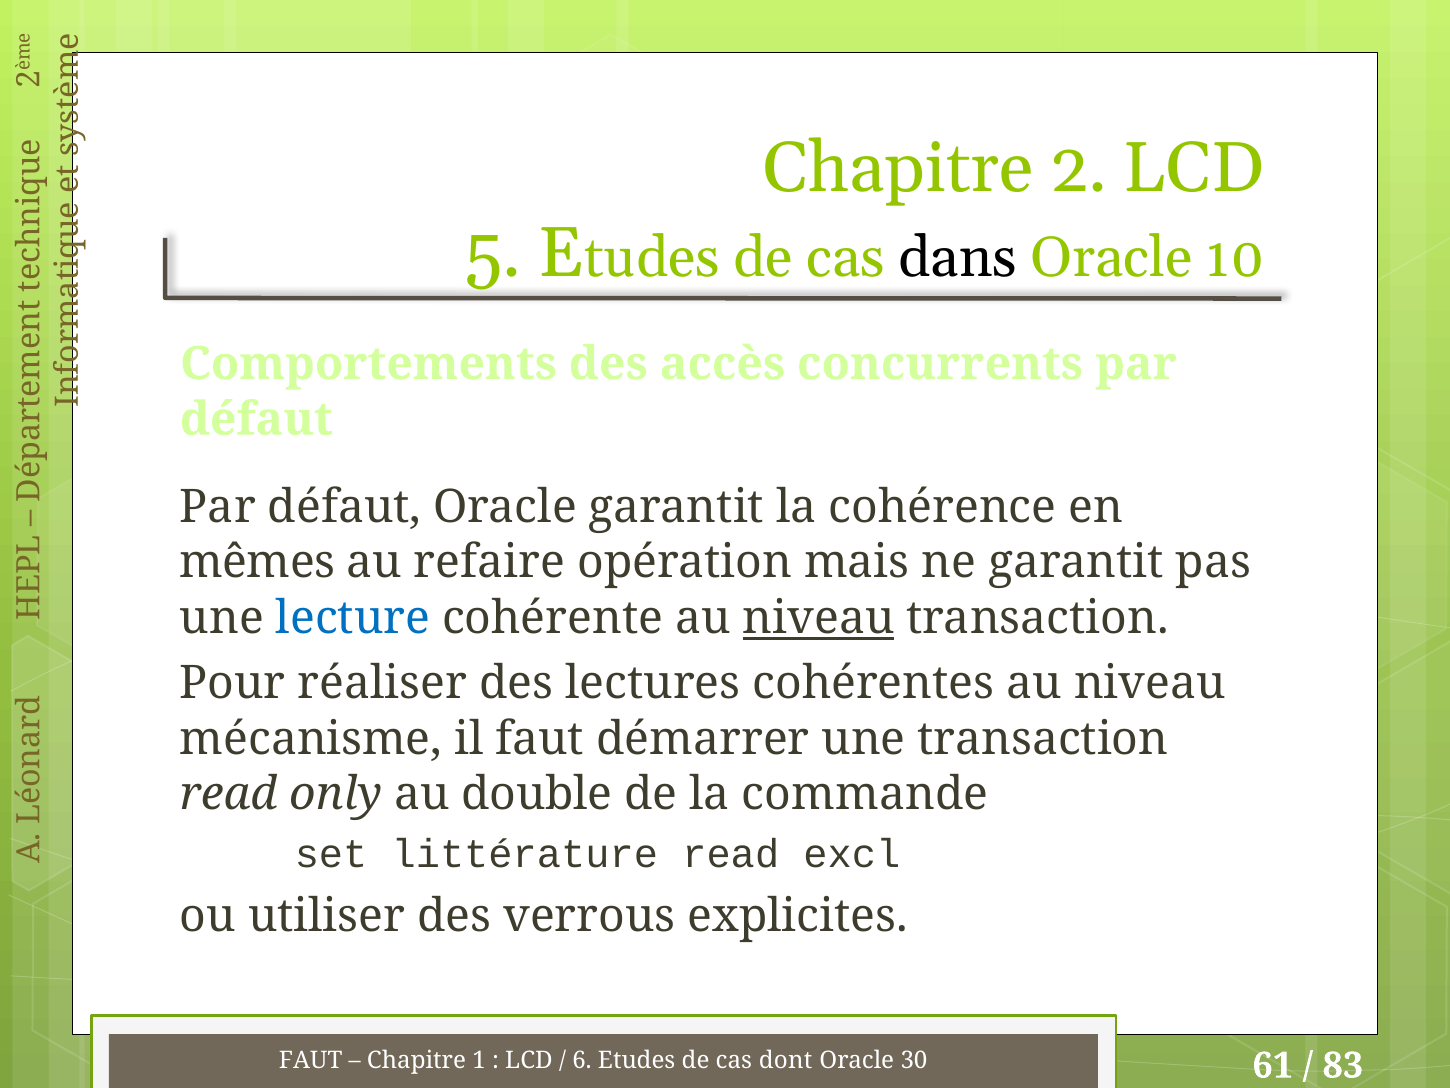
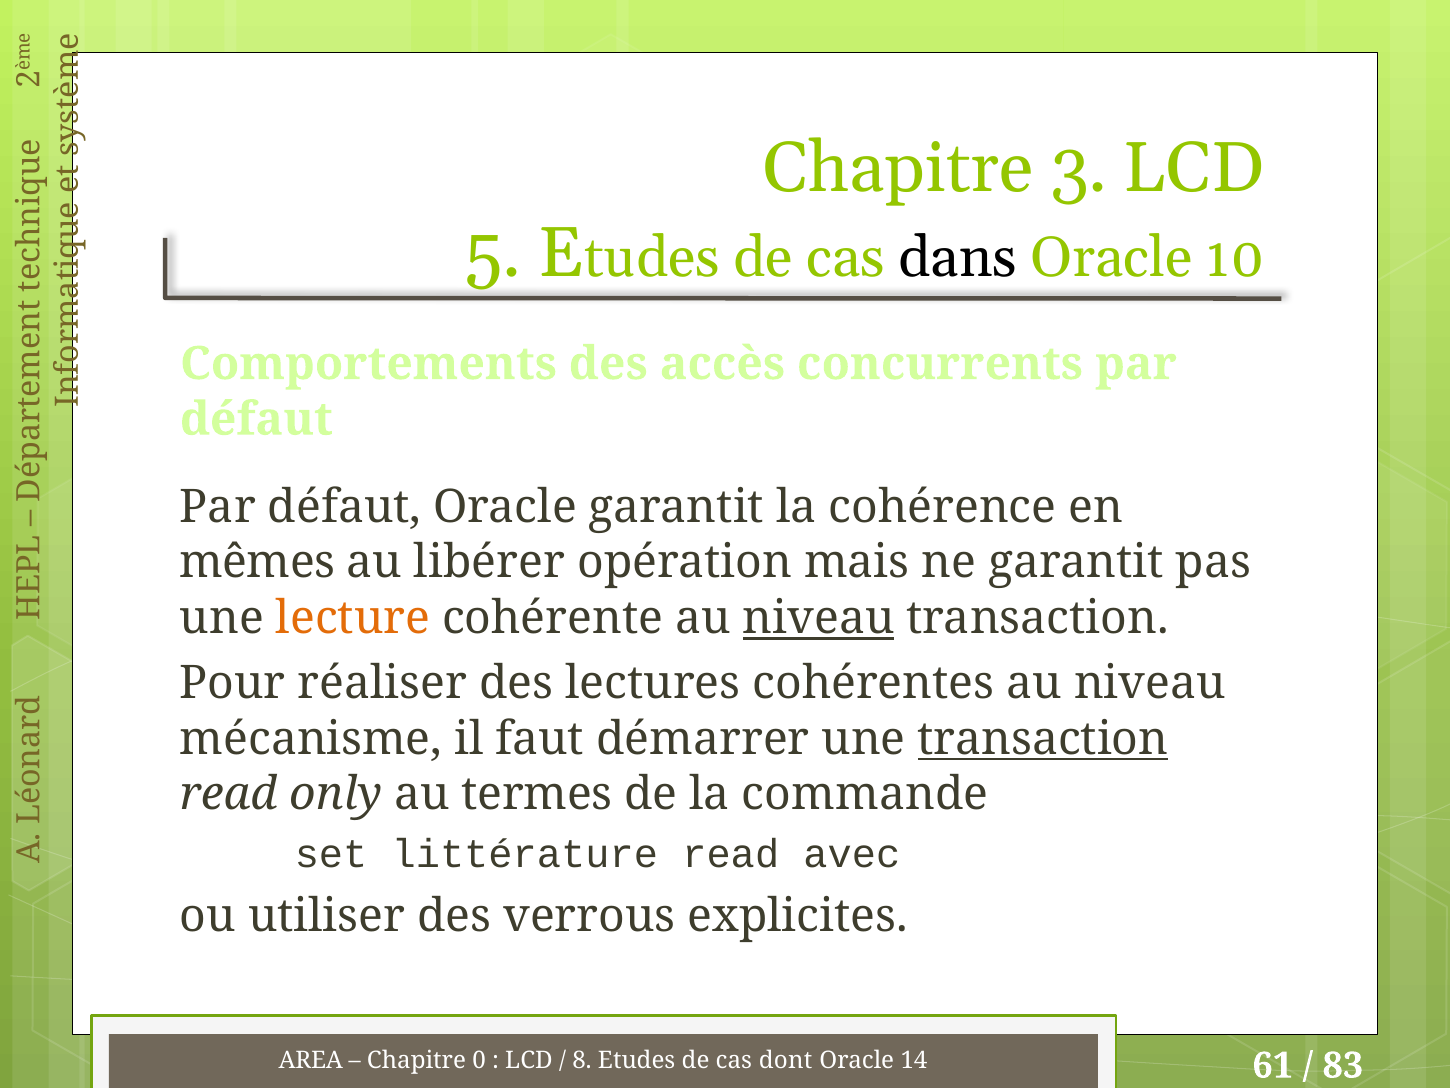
Chapitre 2: 2 -> 3
refaire: refaire -> libérer
lecture colour: blue -> orange
transaction at (1043, 739) underline: none -> present
double: double -> termes
excl: excl -> avec
FAUT at (311, 1060): FAUT -> AREA
1: 1 -> 0
6: 6 -> 8
30: 30 -> 14
